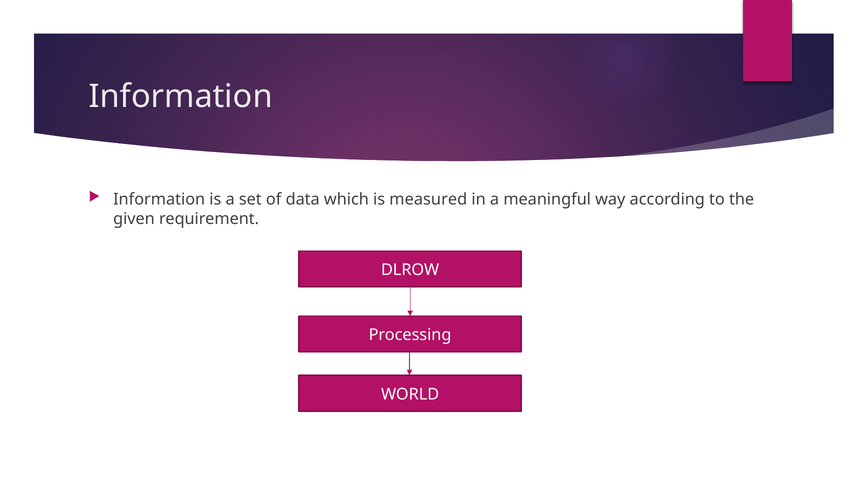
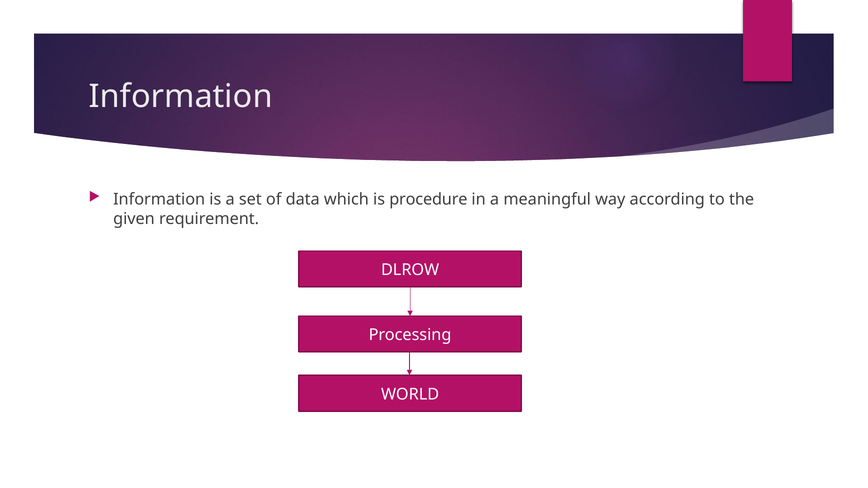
measured: measured -> procedure
